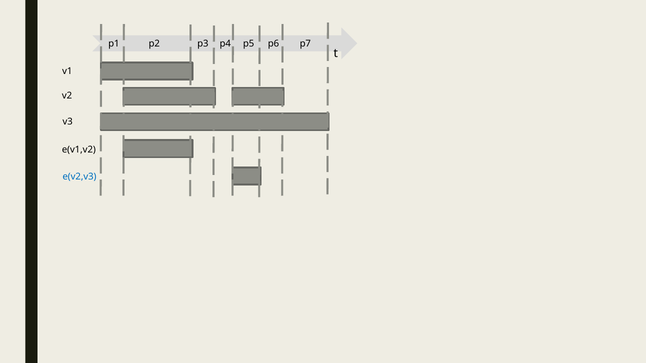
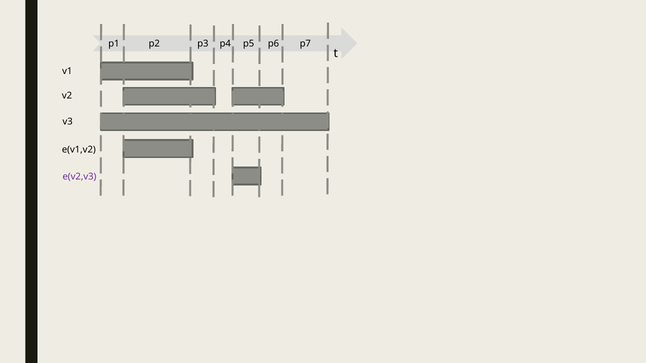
e(v2,v3 colour: blue -> purple
